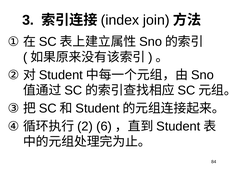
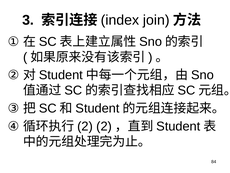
6 at (104, 126): 6 -> 2
